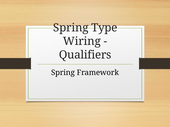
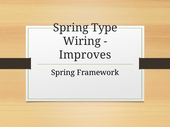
Qualifiers: Qualifiers -> Improves
